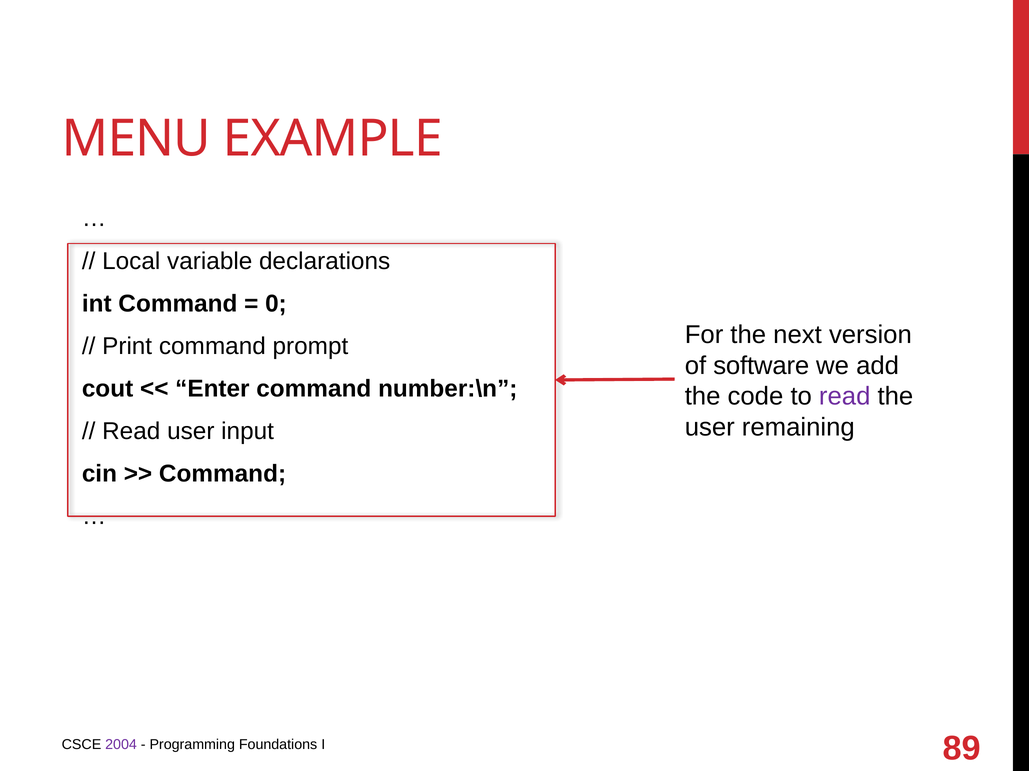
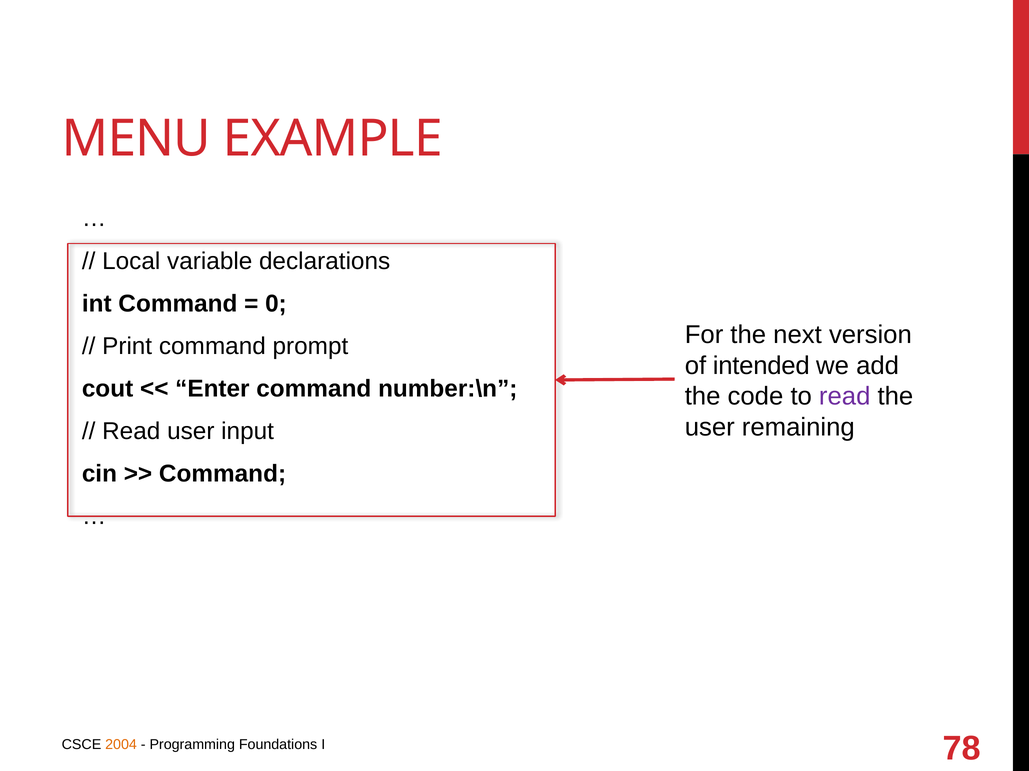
software: software -> intended
2004 colour: purple -> orange
89: 89 -> 78
